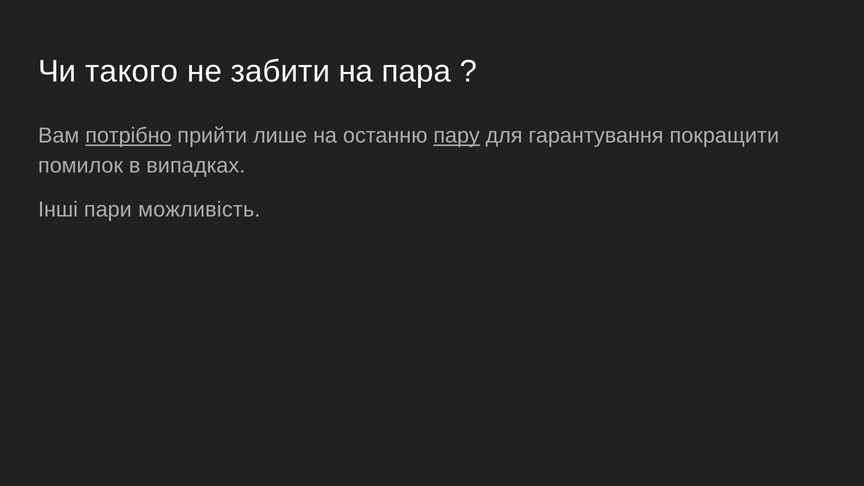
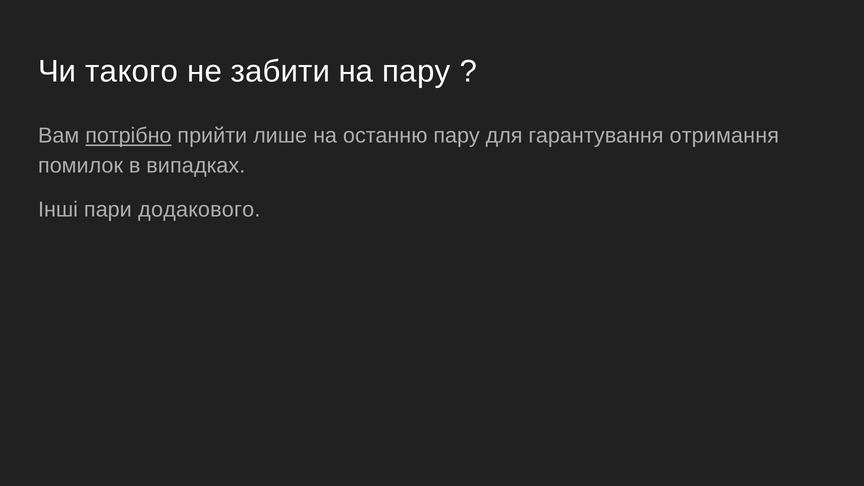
на пара: пара -> пару
пару at (457, 136) underline: present -> none
покращити: покращити -> отримання
можливість: можливість -> додакового
